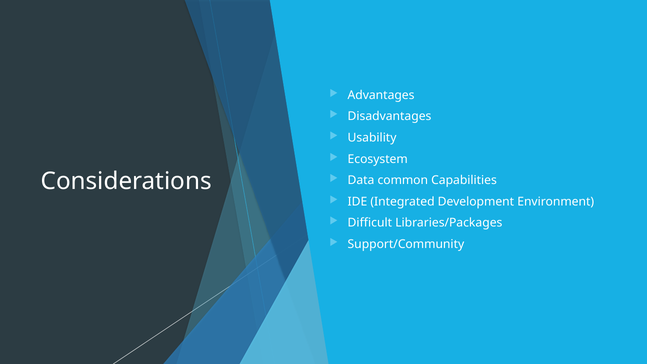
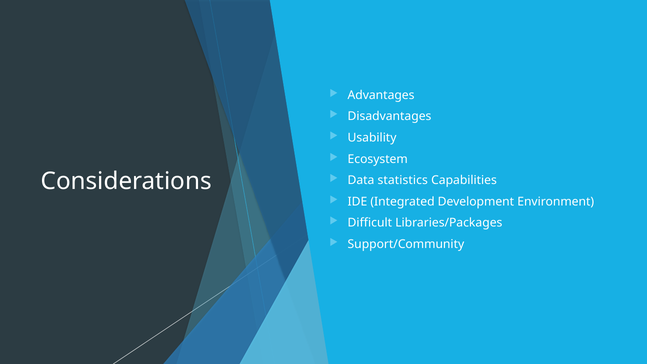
common: common -> statistics
